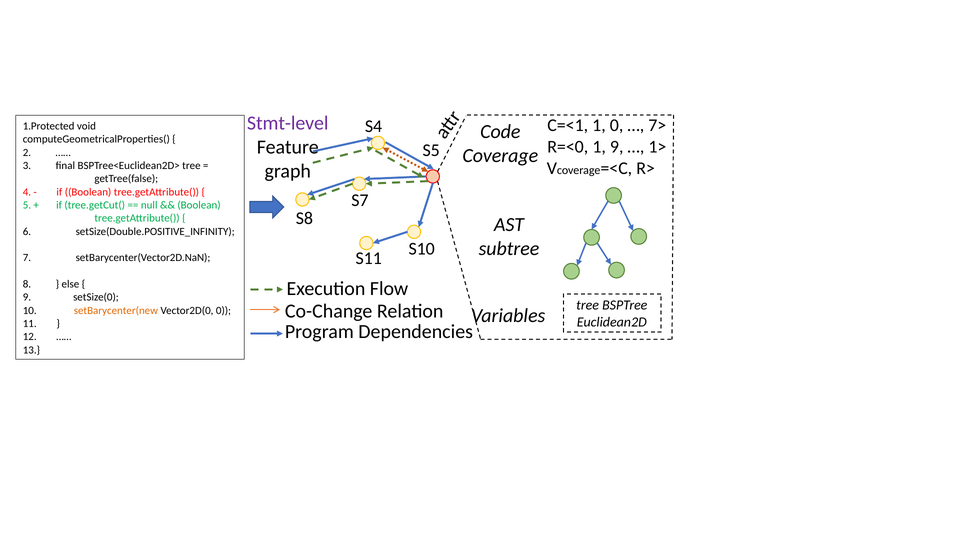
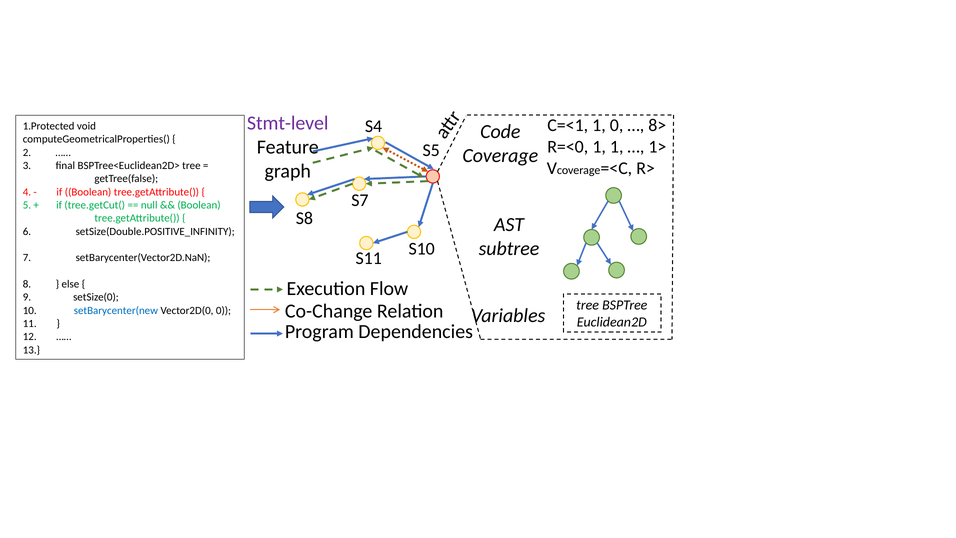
7>: 7> -> 8>
1 9: 9 -> 1
setBarycenter(new colour: orange -> blue
